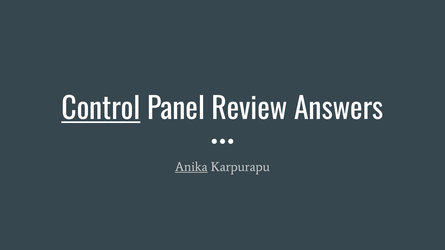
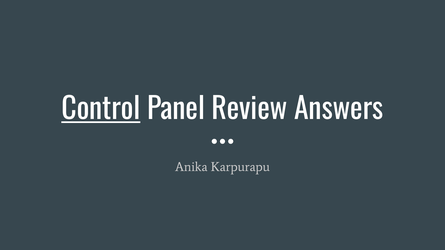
Anika underline: present -> none
